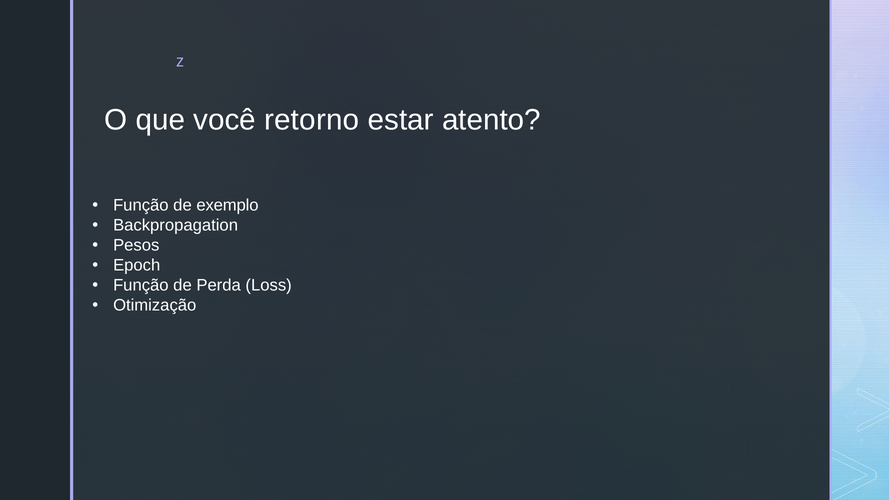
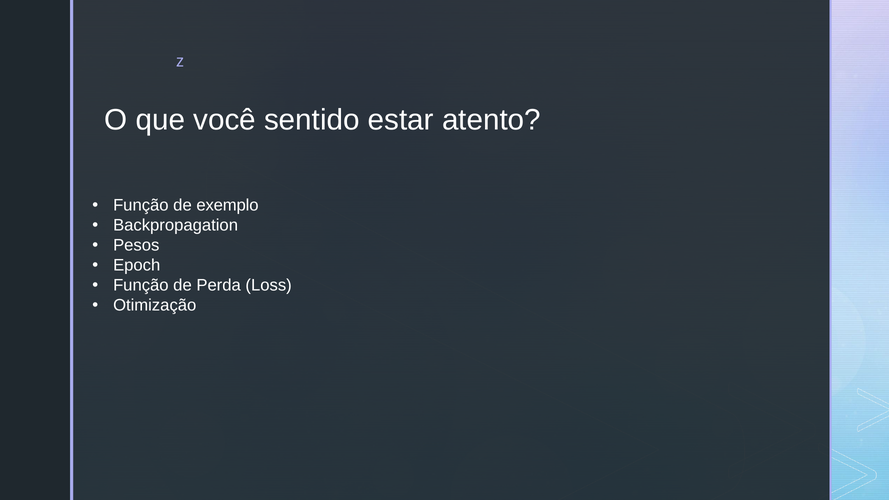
retorno: retorno -> sentido
